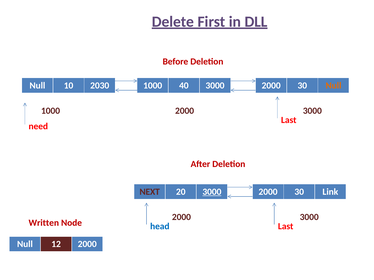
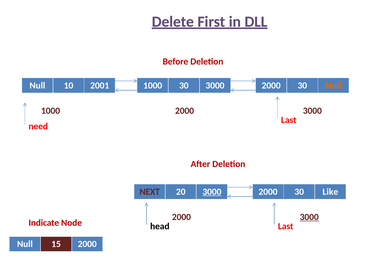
2030: 2030 -> 2001
1000 40: 40 -> 30
Link: Link -> Like
3000 at (309, 217) underline: none -> present
Written: Written -> Indicate
head colour: blue -> black
12: 12 -> 15
